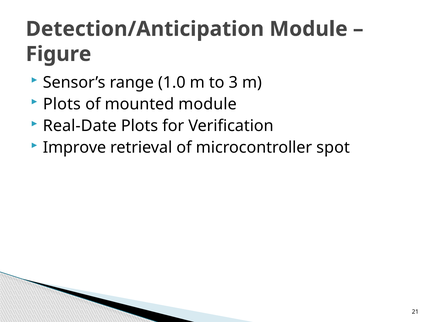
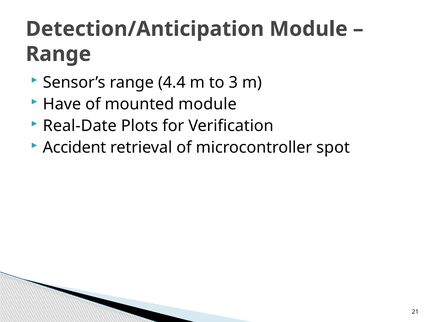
Figure at (58, 54): Figure -> Range
1.0: 1.0 -> 4.4
Plots at (62, 104): Plots -> Have
Improve: Improve -> Accident
